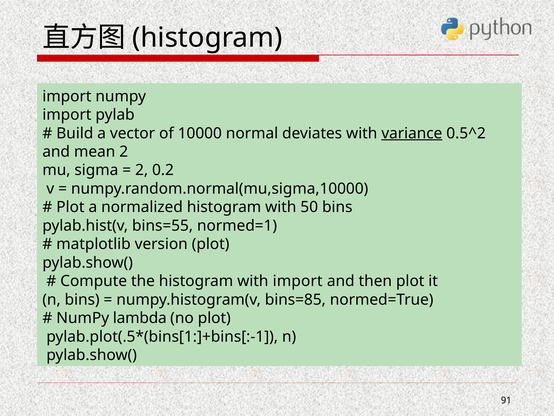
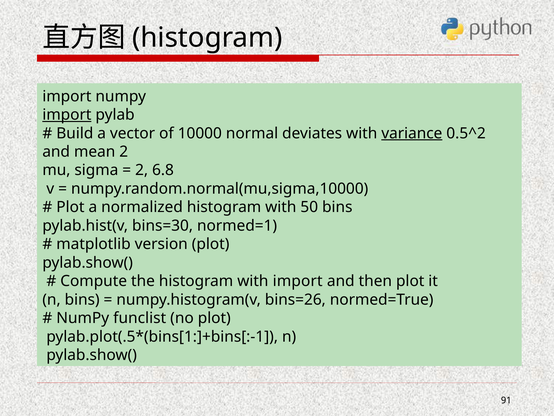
import at (67, 115) underline: none -> present
0.2: 0.2 -> 6.8
bins=55: bins=55 -> bins=30
bins=85: bins=85 -> bins=26
lambda: lambda -> funclist
